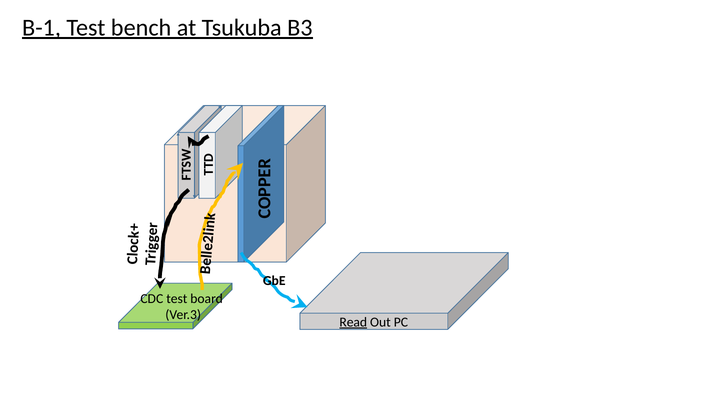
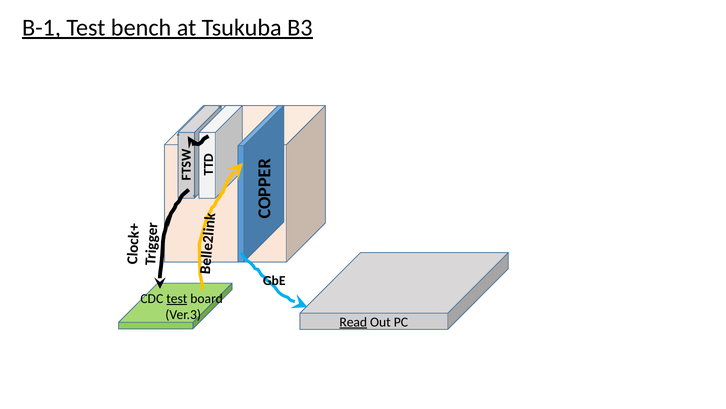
test at (177, 298) underline: none -> present
